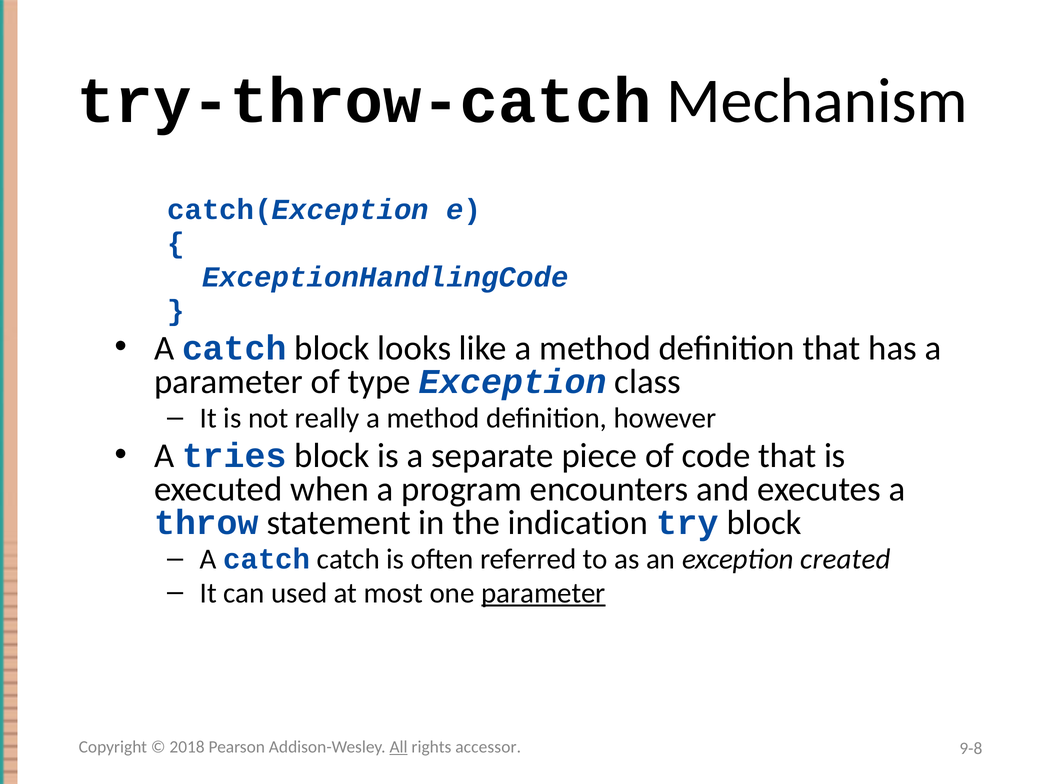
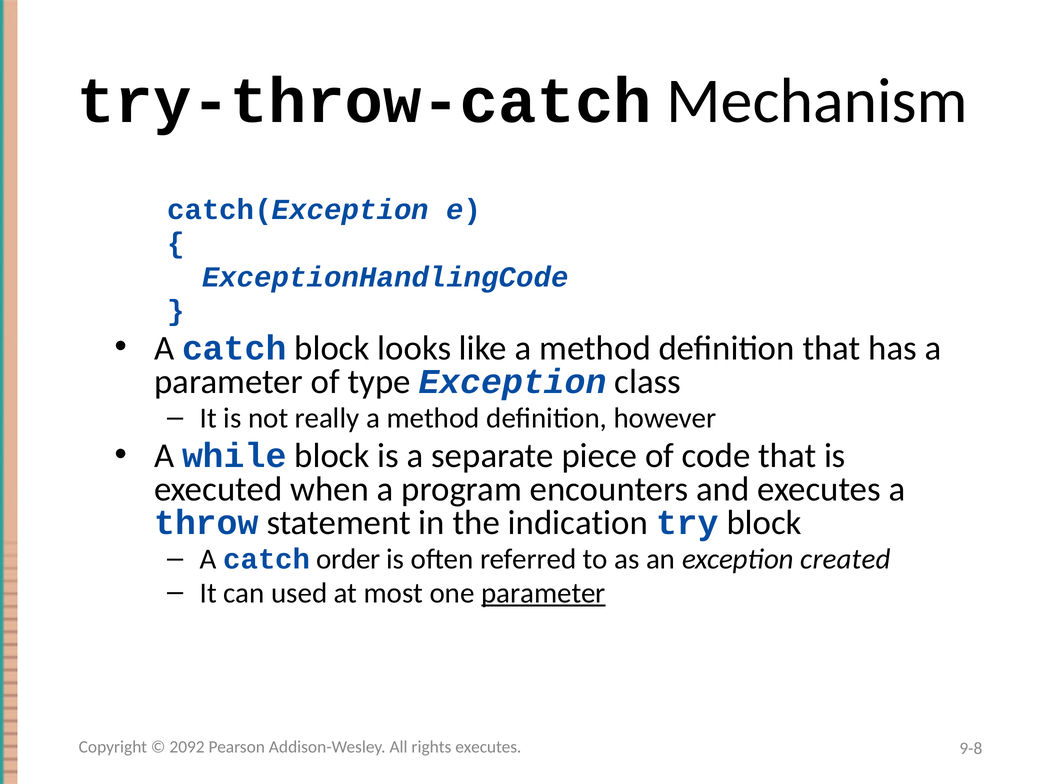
tries: tries -> while
catch catch: catch -> order
2018: 2018 -> 2092
All underline: present -> none
rights accessor: accessor -> executes
